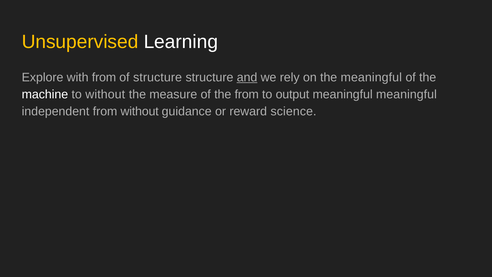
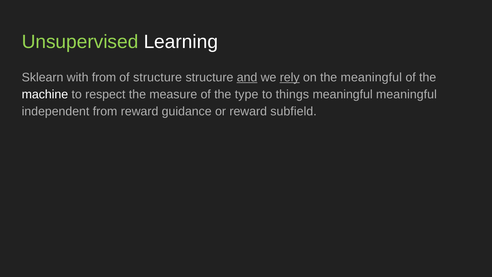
Unsupervised colour: yellow -> light green
Explore: Explore -> Sklearn
rely underline: none -> present
to without: without -> respect
the from: from -> type
output: output -> things
from without: without -> reward
science: science -> subfield
